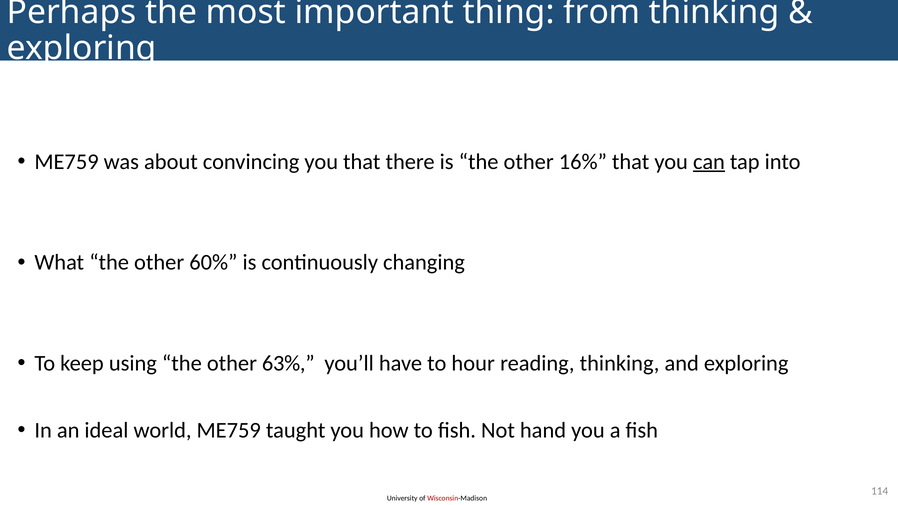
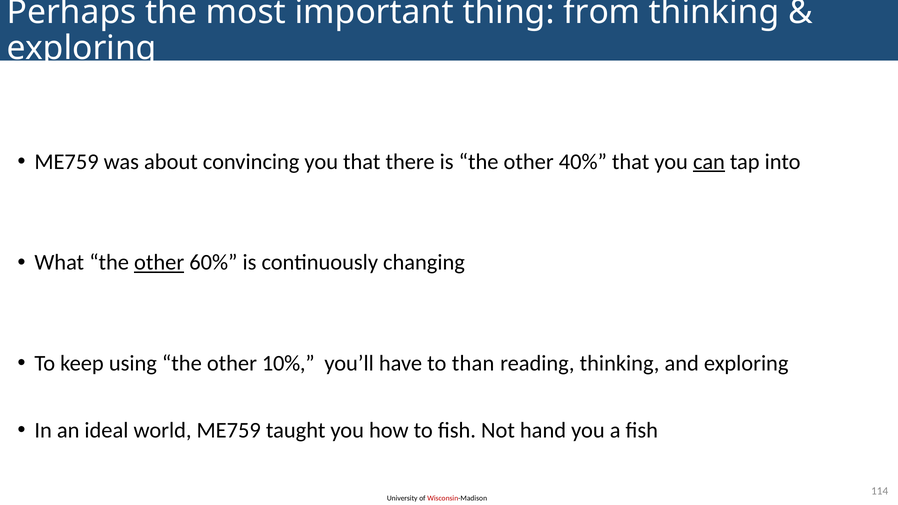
16%: 16% -> 40%
other at (159, 263) underline: none -> present
63%: 63% -> 10%
hour: hour -> than
